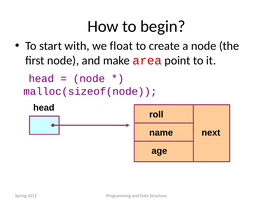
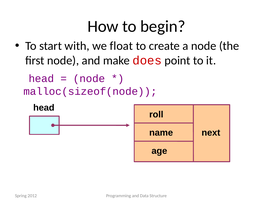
area: area -> does
